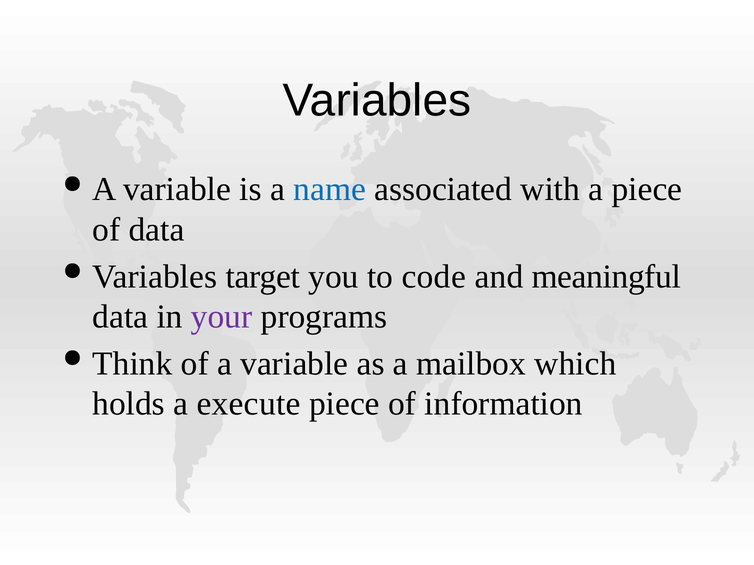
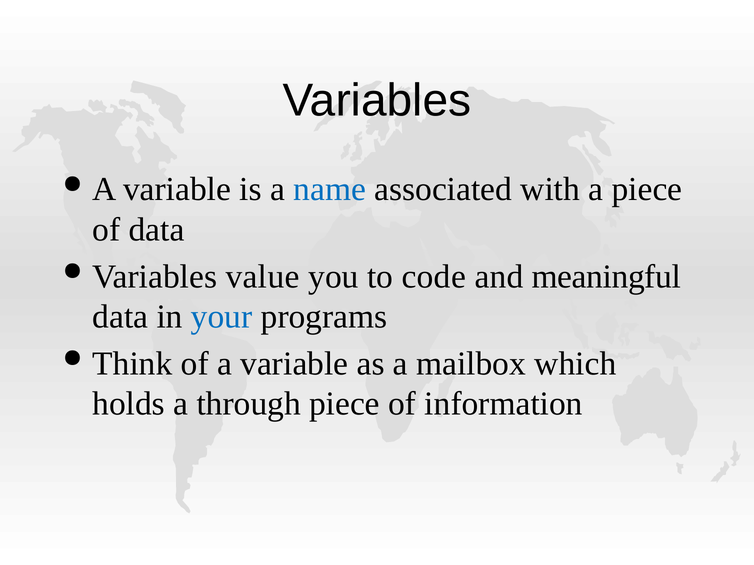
target: target -> value
your colour: purple -> blue
execute: execute -> through
